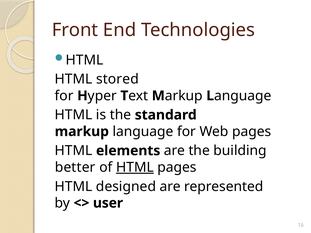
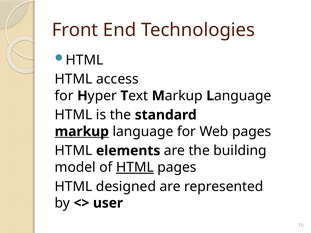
stored: stored -> access
markup underline: none -> present
better: better -> model
